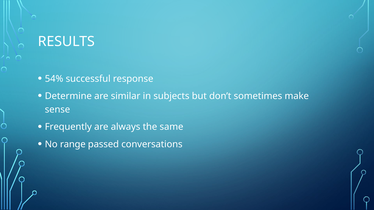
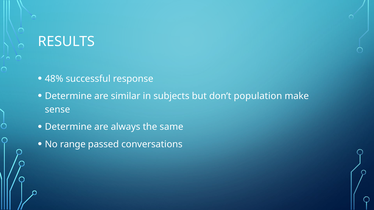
54%: 54% -> 48%
sometimes: sometimes -> population
Frequently at (68, 127): Frequently -> Determine
